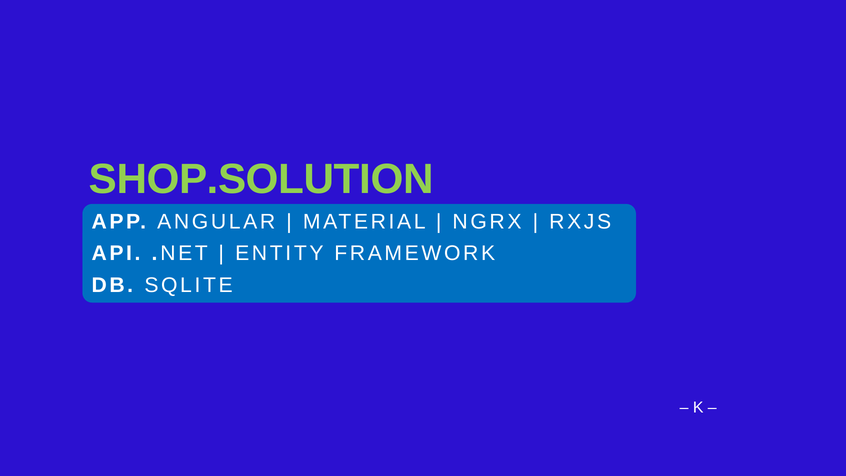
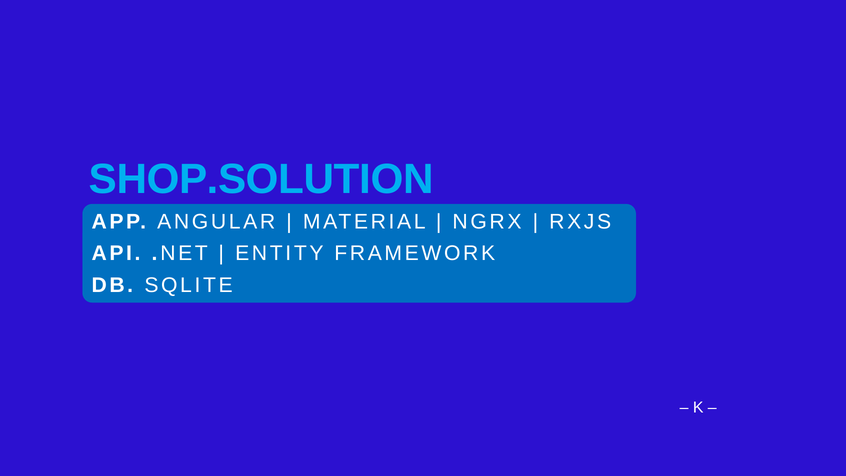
SHOP.SOLUTION colour: light green -> light blue
